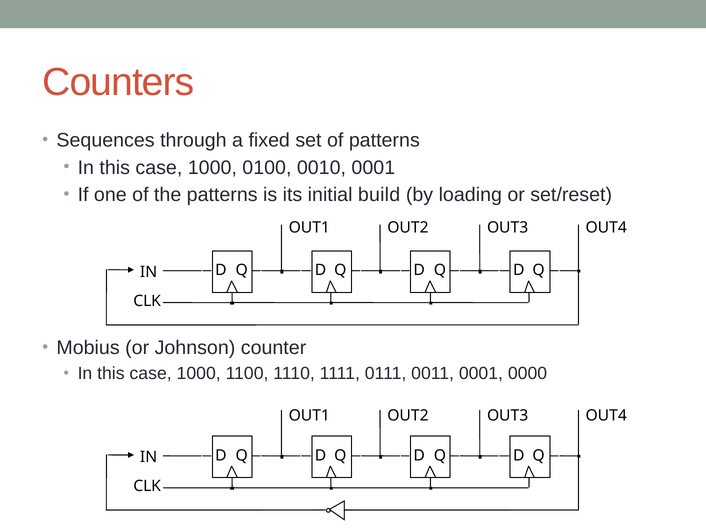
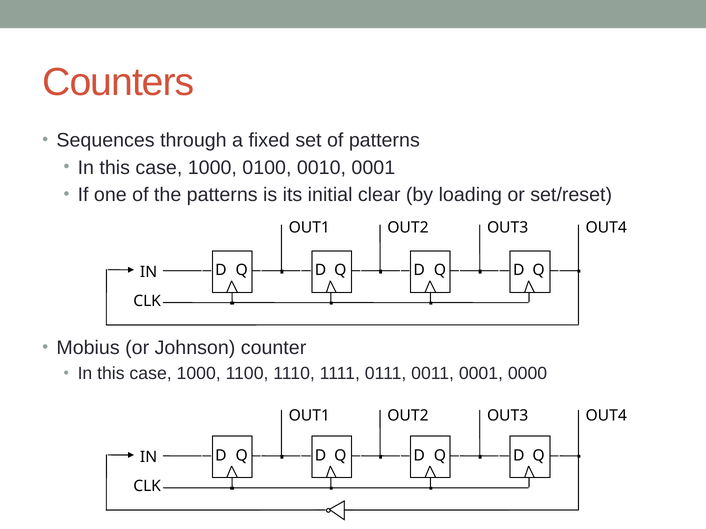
build: build -> clear
